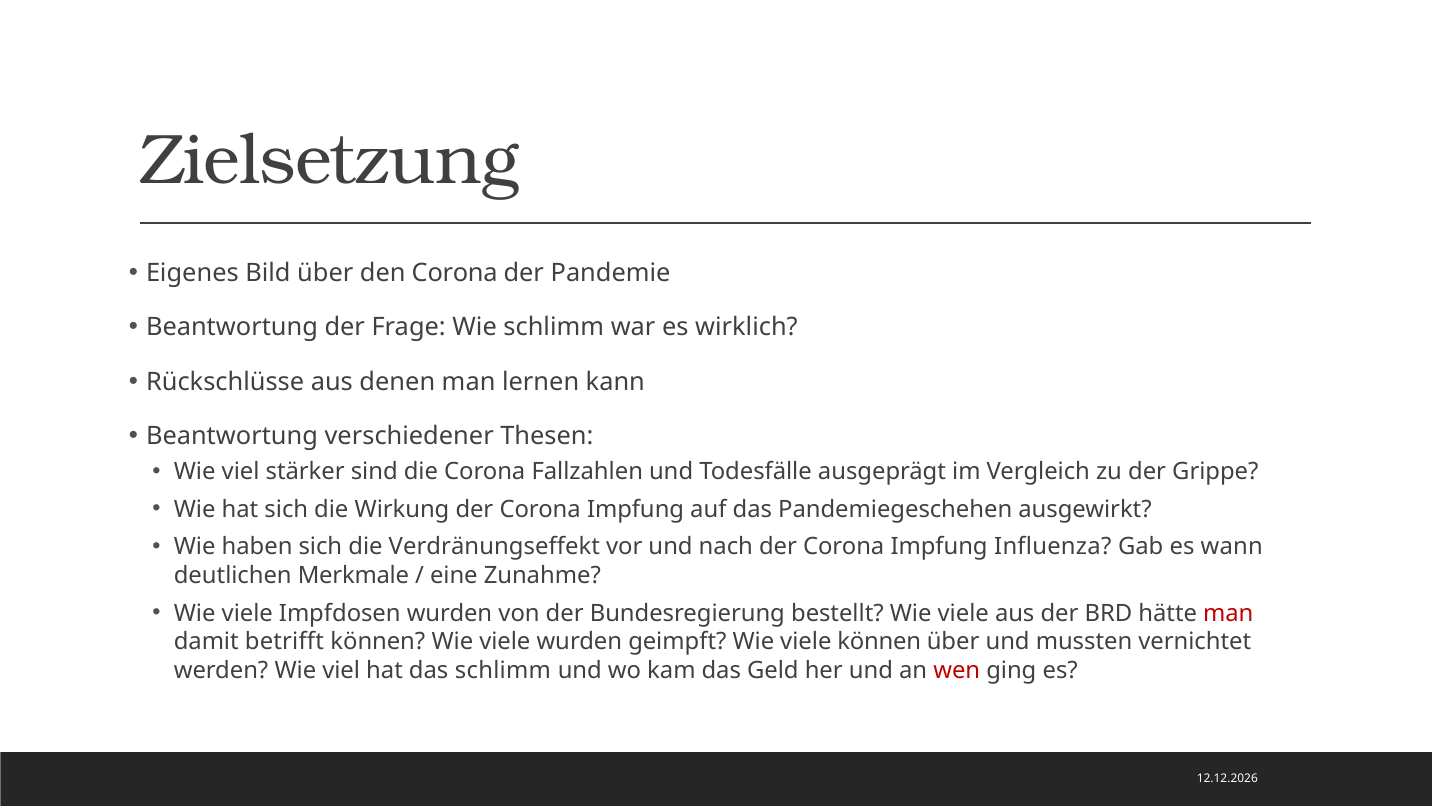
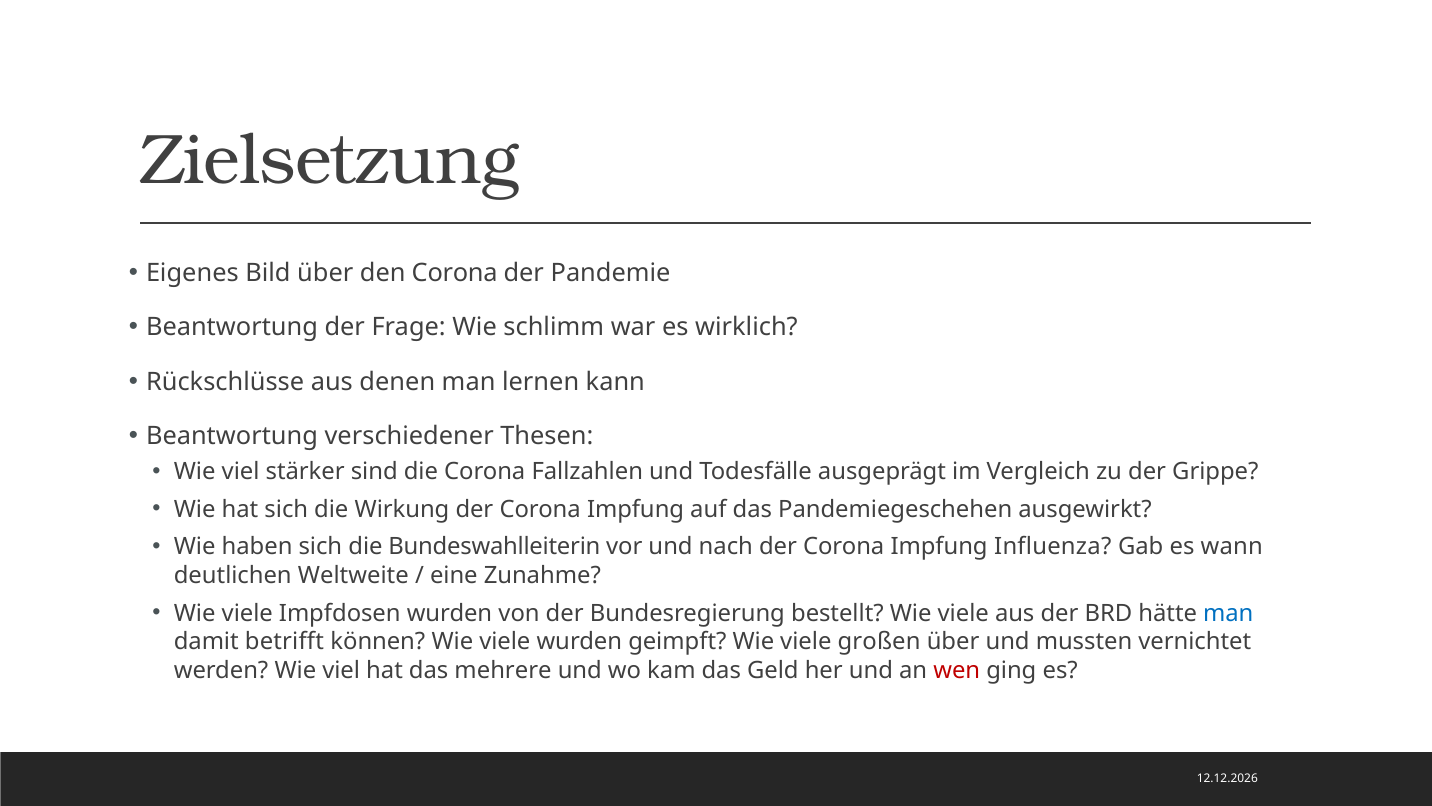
Verdränungseffekt: Verdränungseffekt -> Bundeswahlleiterin
Merkmale: Merkmale -> Weltweite
man at (1228, 613) colour: red -> blue
viele können: können -> großen
das schlimm: schlimm -> mehrere
